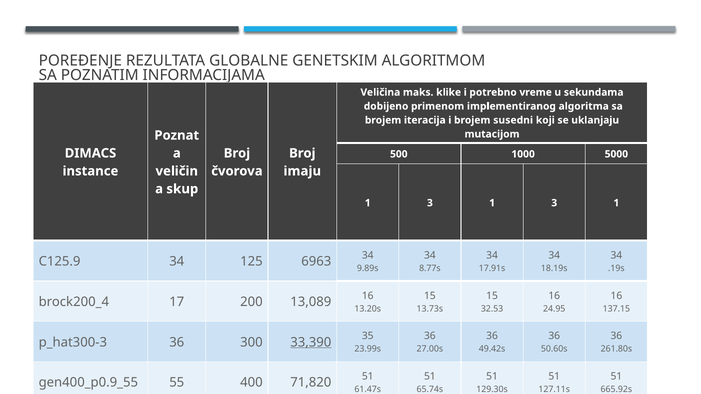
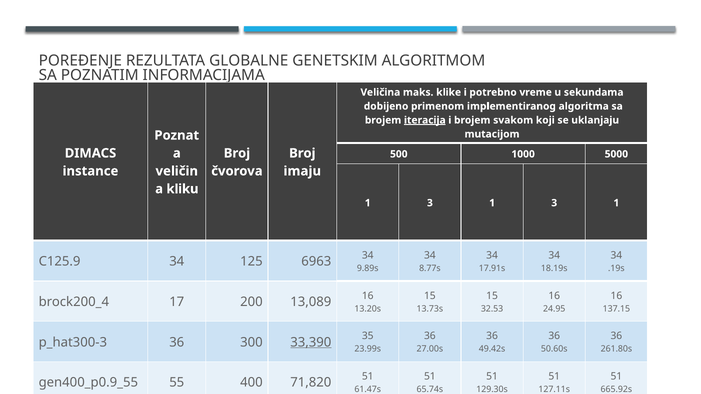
iteracija underline: none -> present
susedni: susedni -> svakom
skup: skup -> kliku
